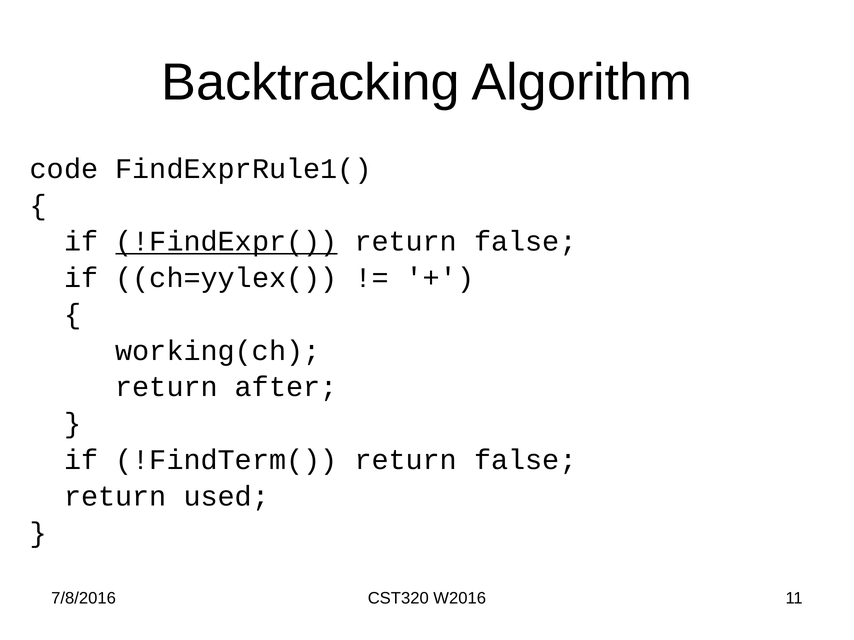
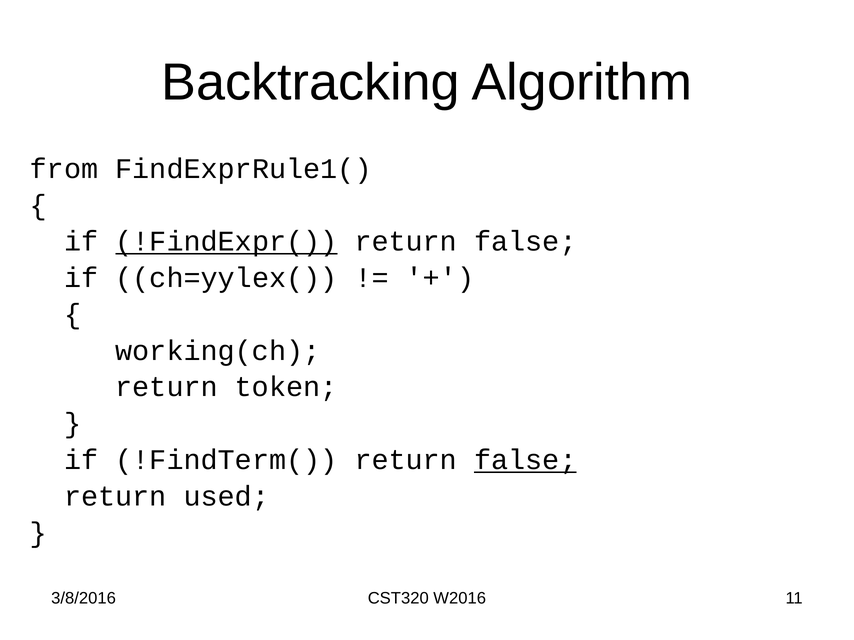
code: code -> from
after: after -> token
false at (525, 460) underline: none -> present
7/8/2016: 7/8/2016 -> 3/8/2016
